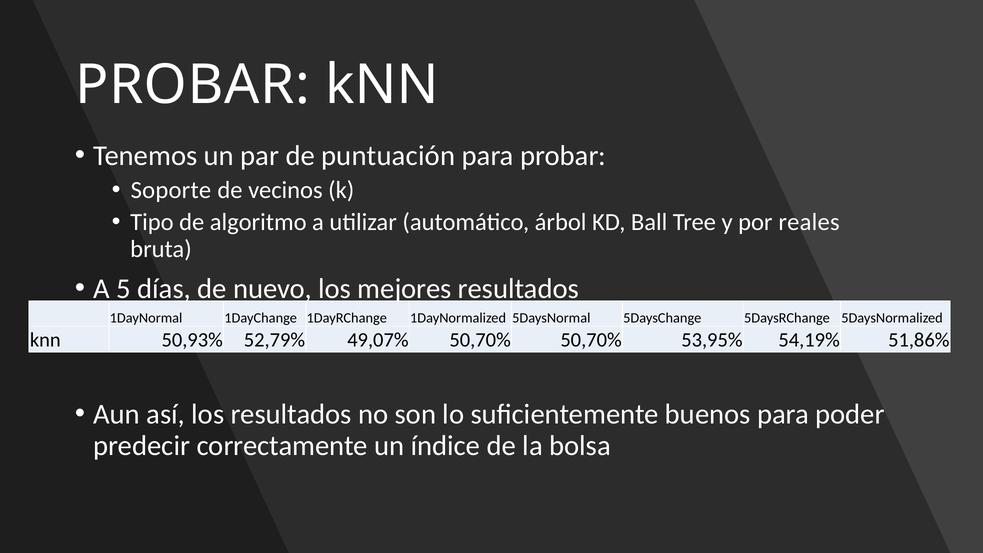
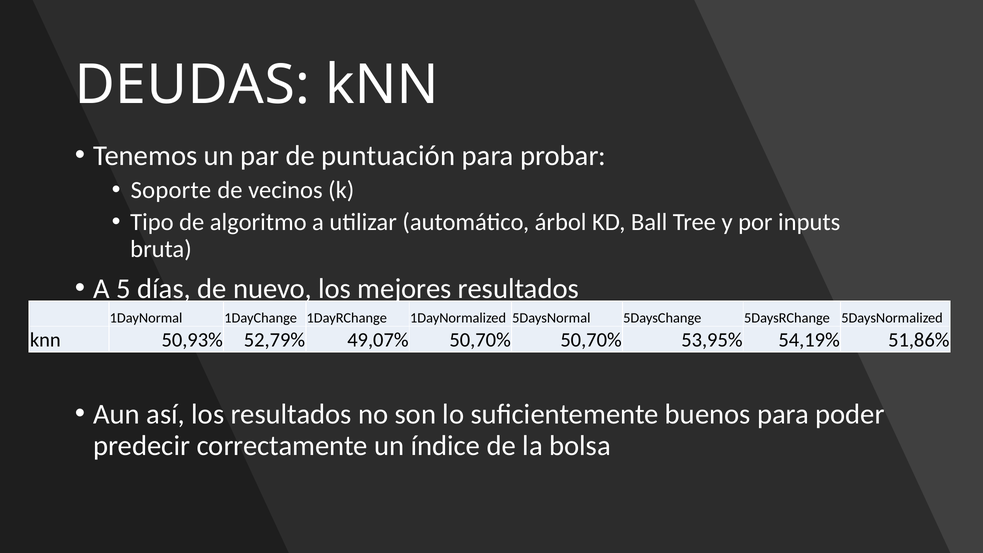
PROBAR at (192, 85): PROBAR -> DEUDAS
reales: reales -> inputs
